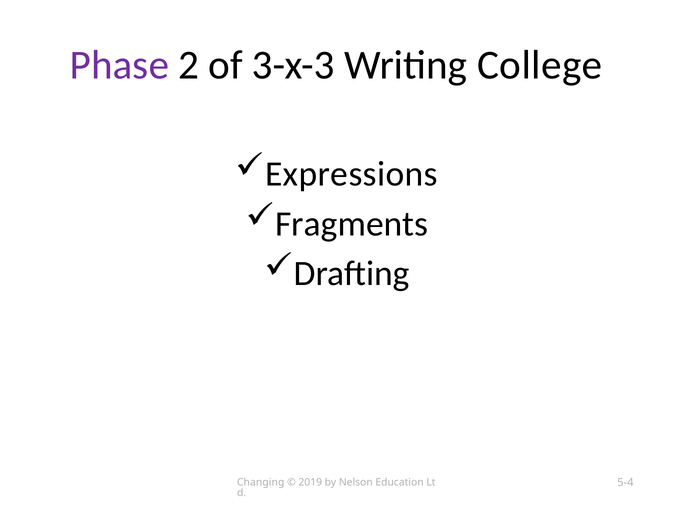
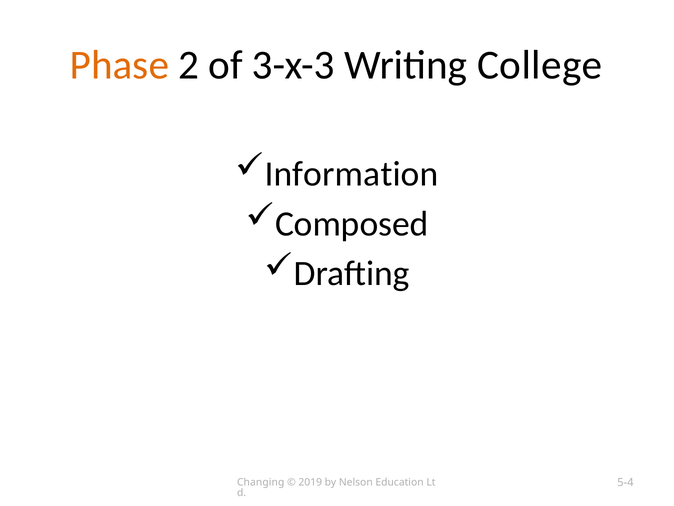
Phase colour: purple -> orange
Expressions: Expressions -> Information
Fragments: Fragments -> Composed
